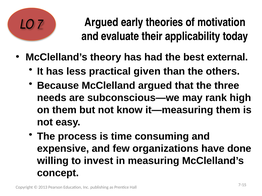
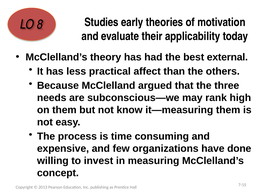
Argued at (101, 22): Argued -> Studies
7: 7 -> 8
given: given -> affect
